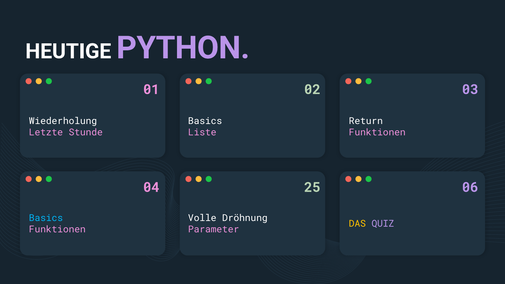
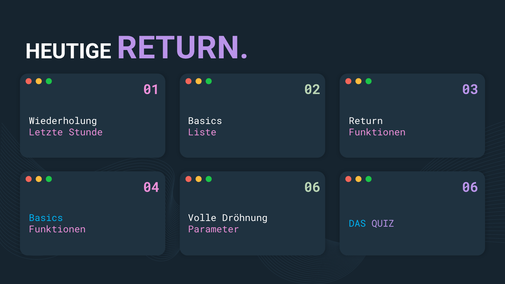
HEUTIGE PYTHON: PYTHON -> RETURN
04 25: 25 -> 06
DAS colour: yellow -> light blue
